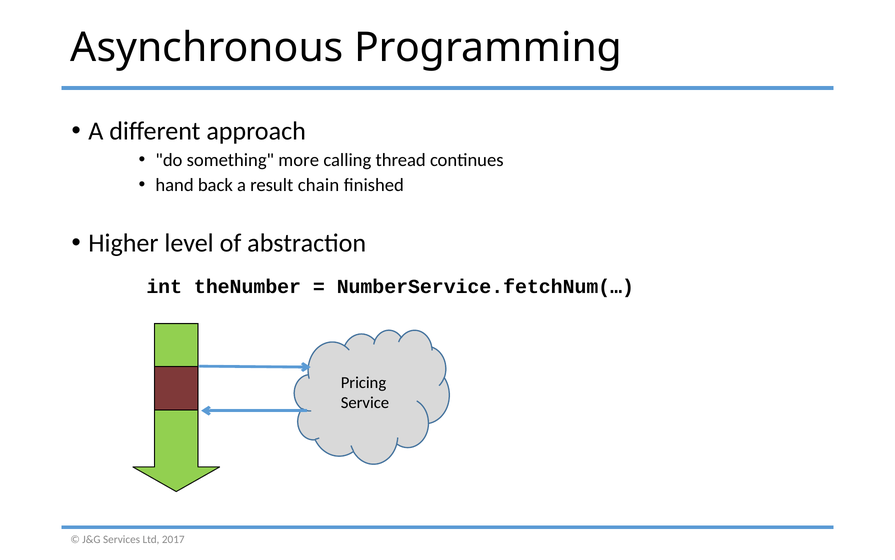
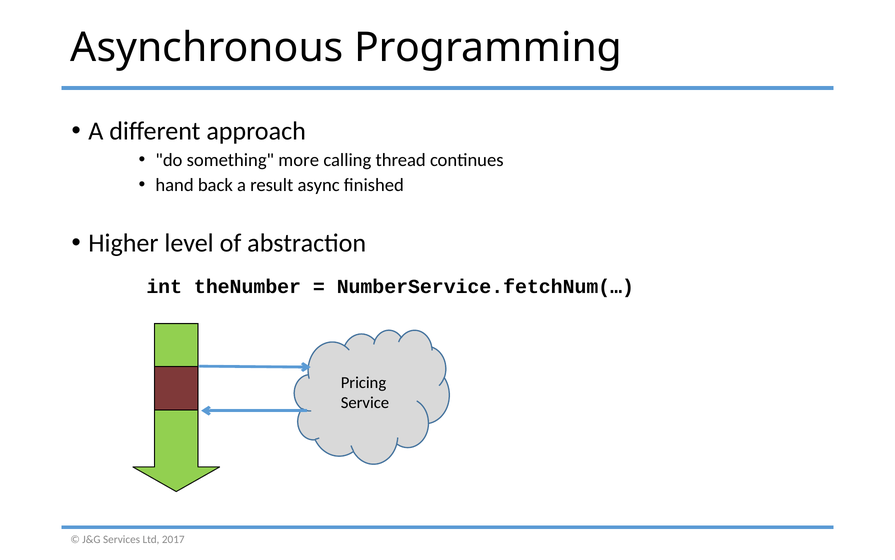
chain: chain -> async
